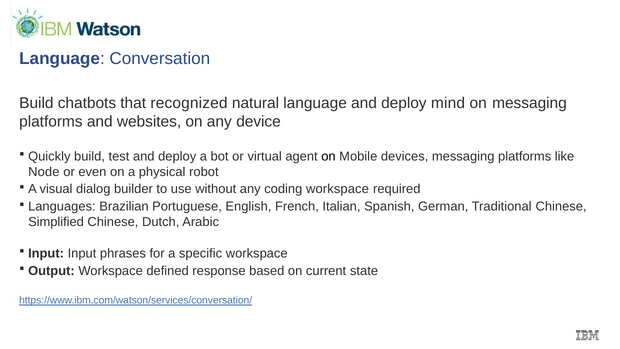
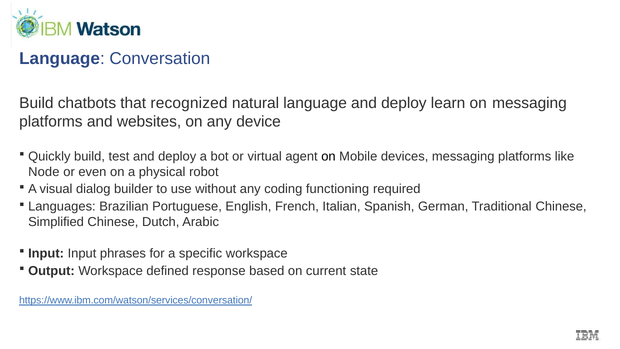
mind: mind -> learn
coding workspace: workspace -> functioning
